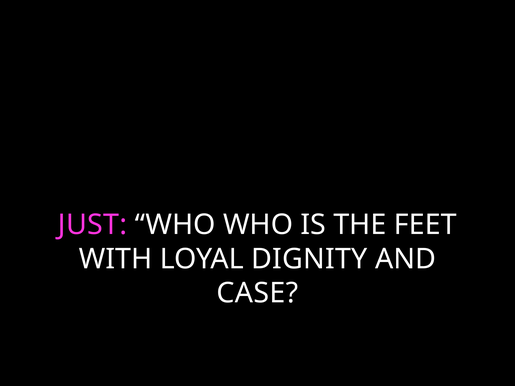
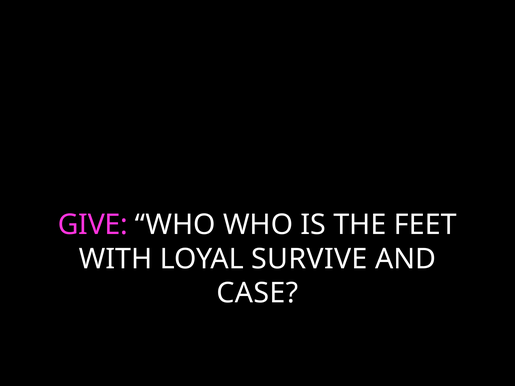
JUST: JUST -> GIVE
DIGNITY: DIGNITY -> SURVIVE
